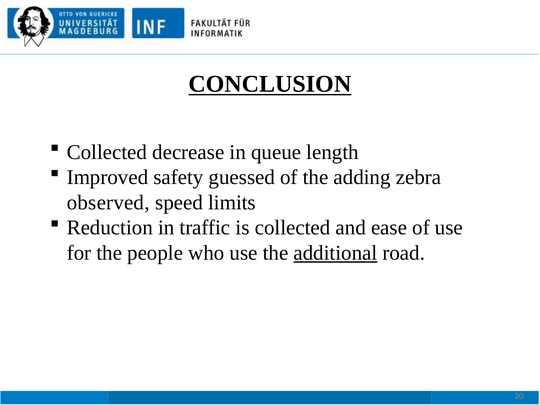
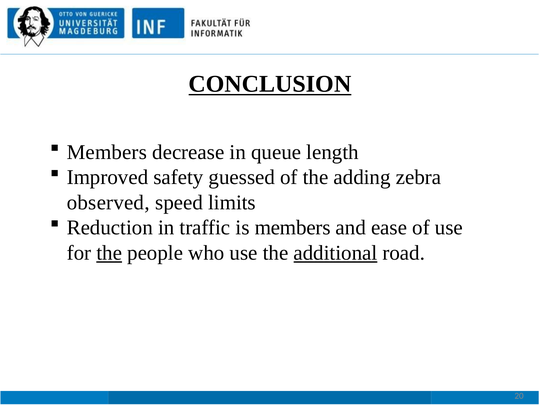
Collected at (107, 152): Collected -> Members
is collected: collected -> members
the at (109, 253) underline: none -> present
